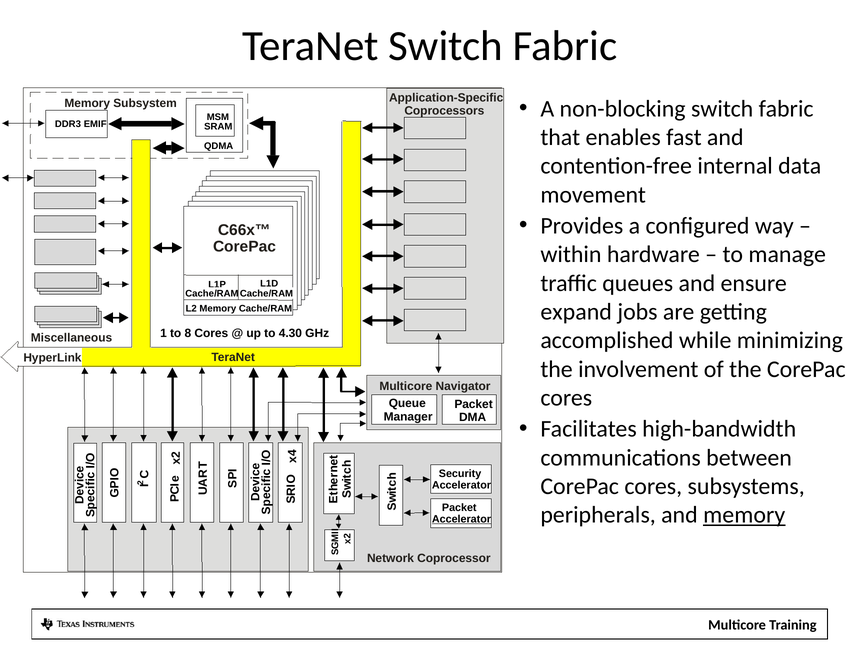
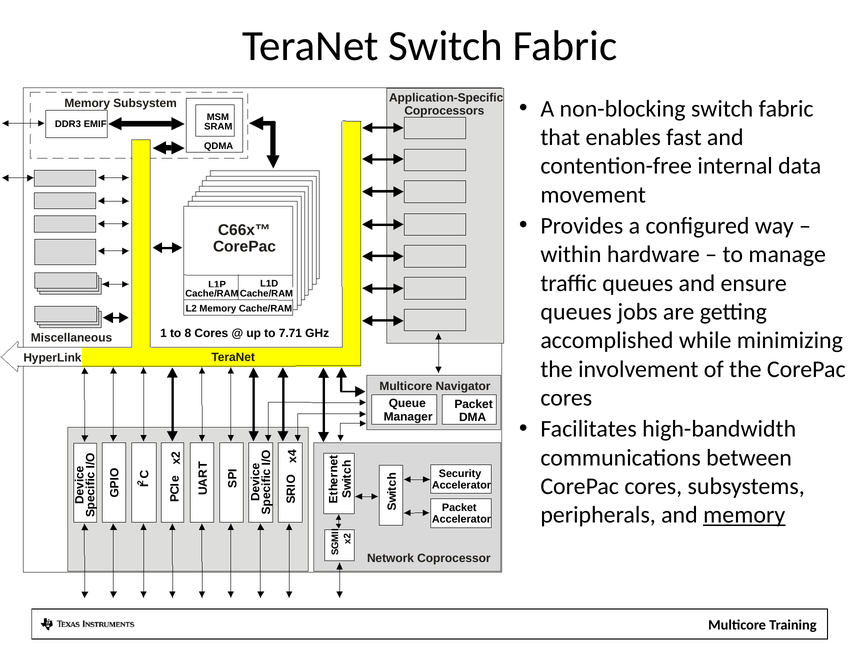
expand at (576, 312): expand -> queues
4.30: 4.30 -> 7.71
Accelerator at (461, 519) underline: present -> none
